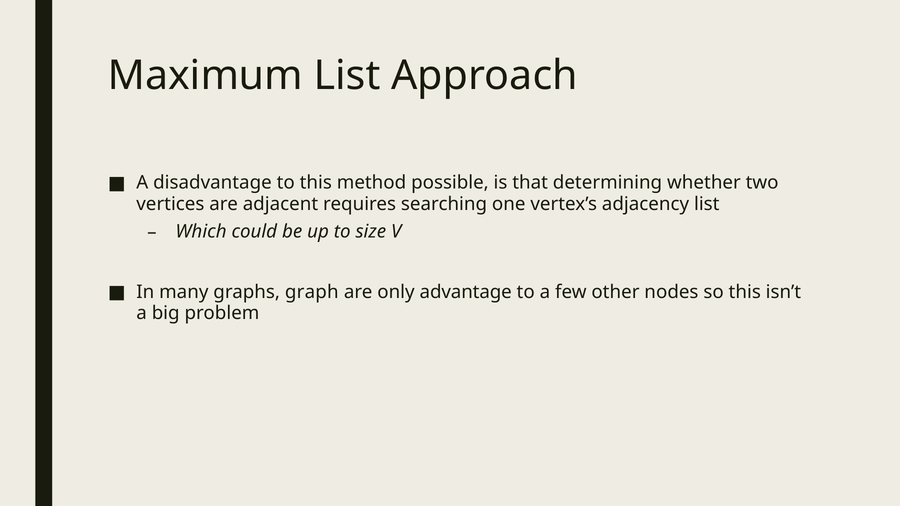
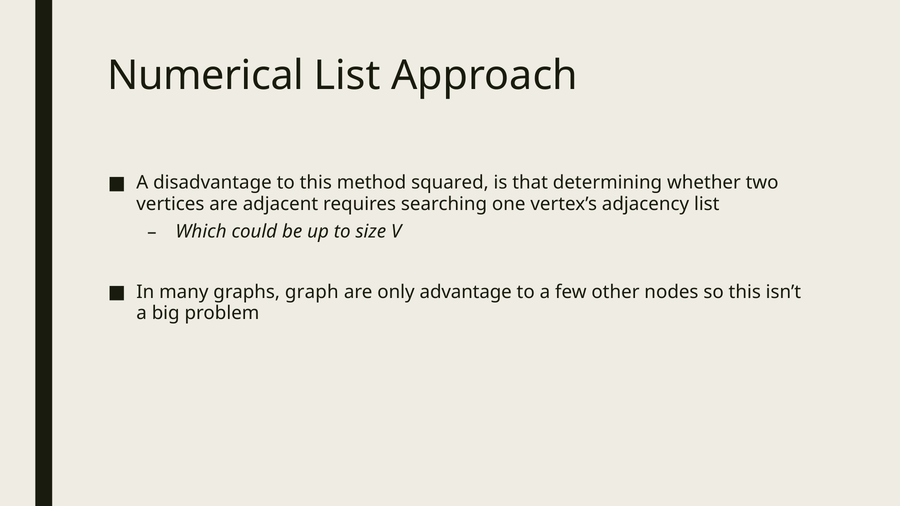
Maximum: Maximum -> Numerical
possible: possible -> squared
